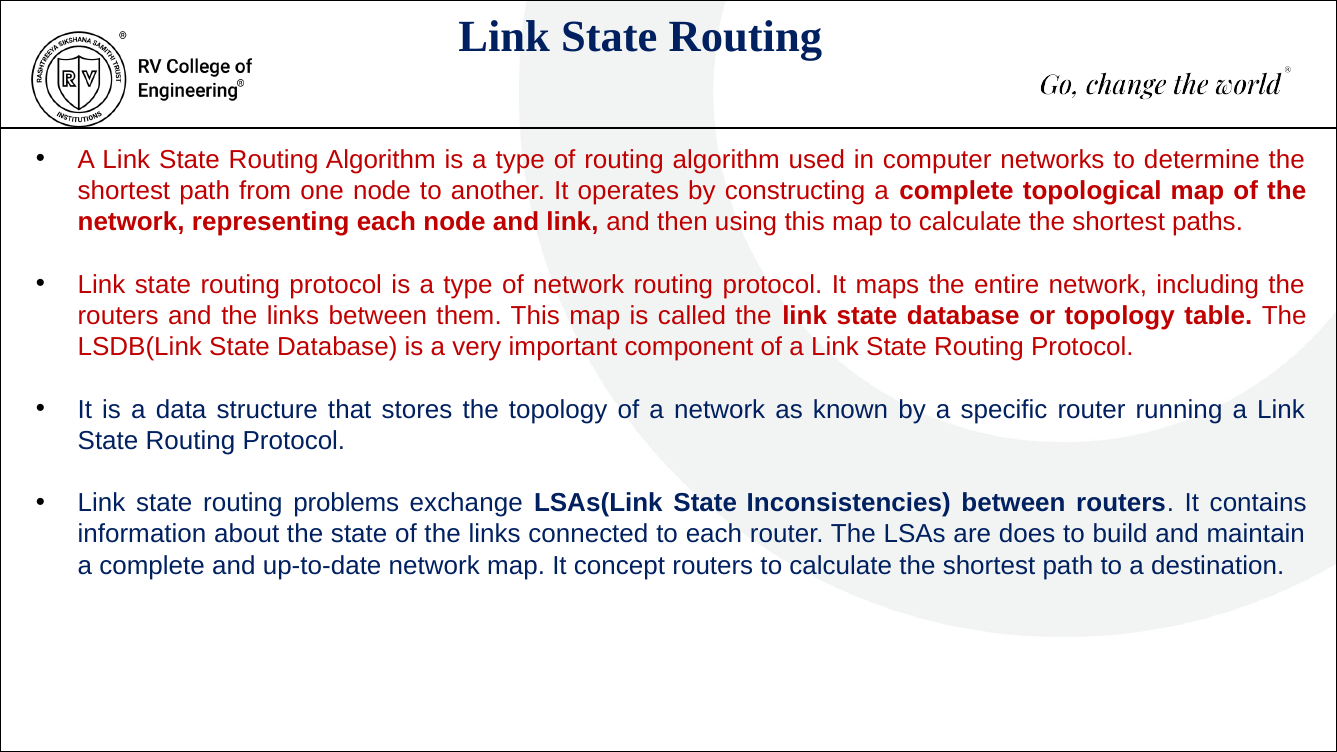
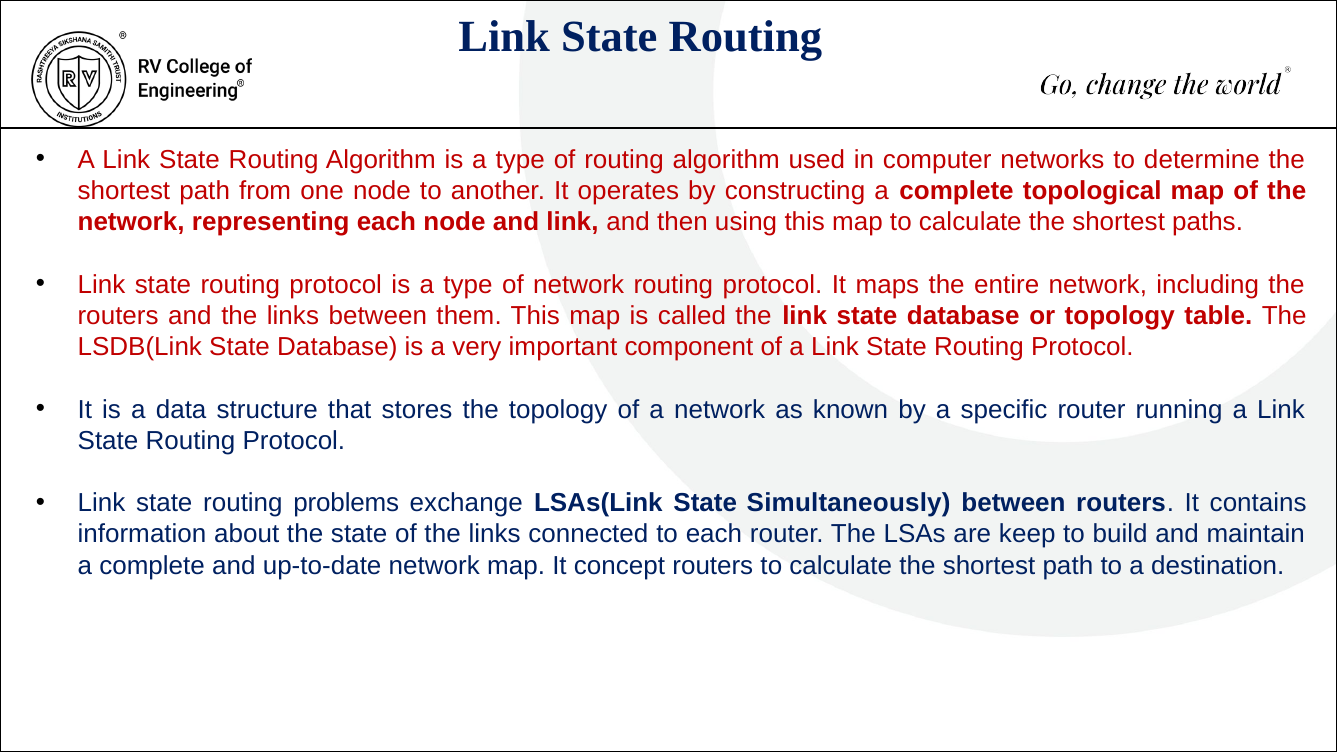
Inconsistencies: Inconsistencies -> Simultaneously
does: does -> keep
